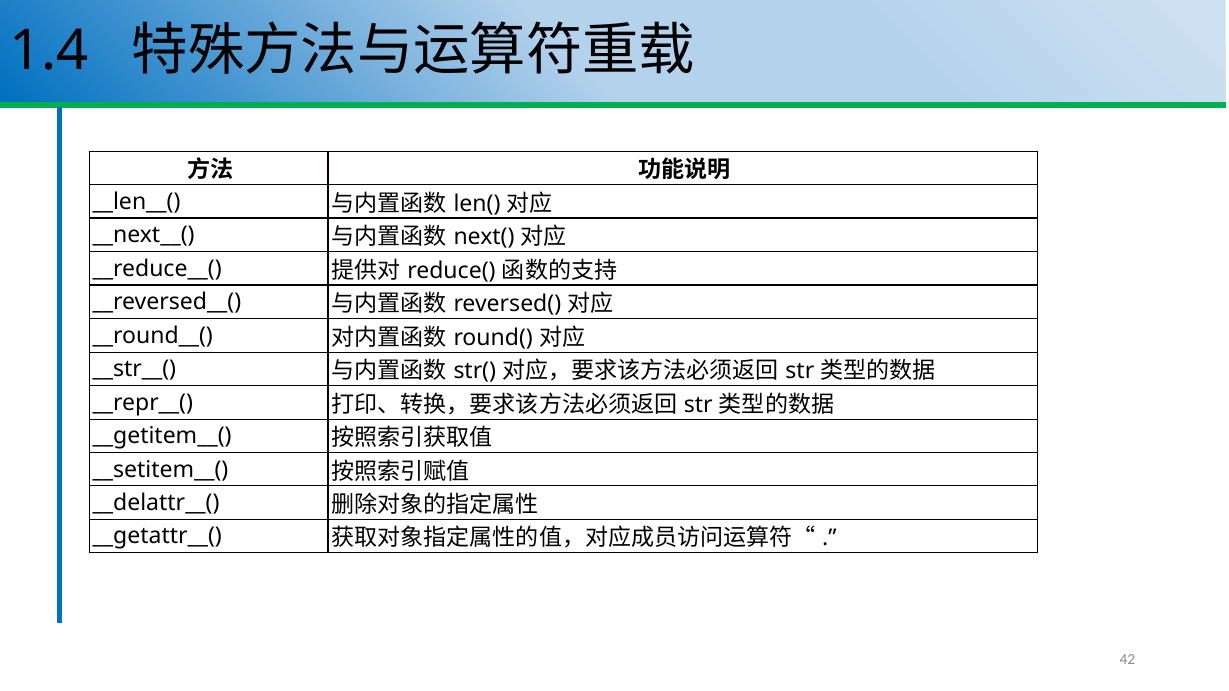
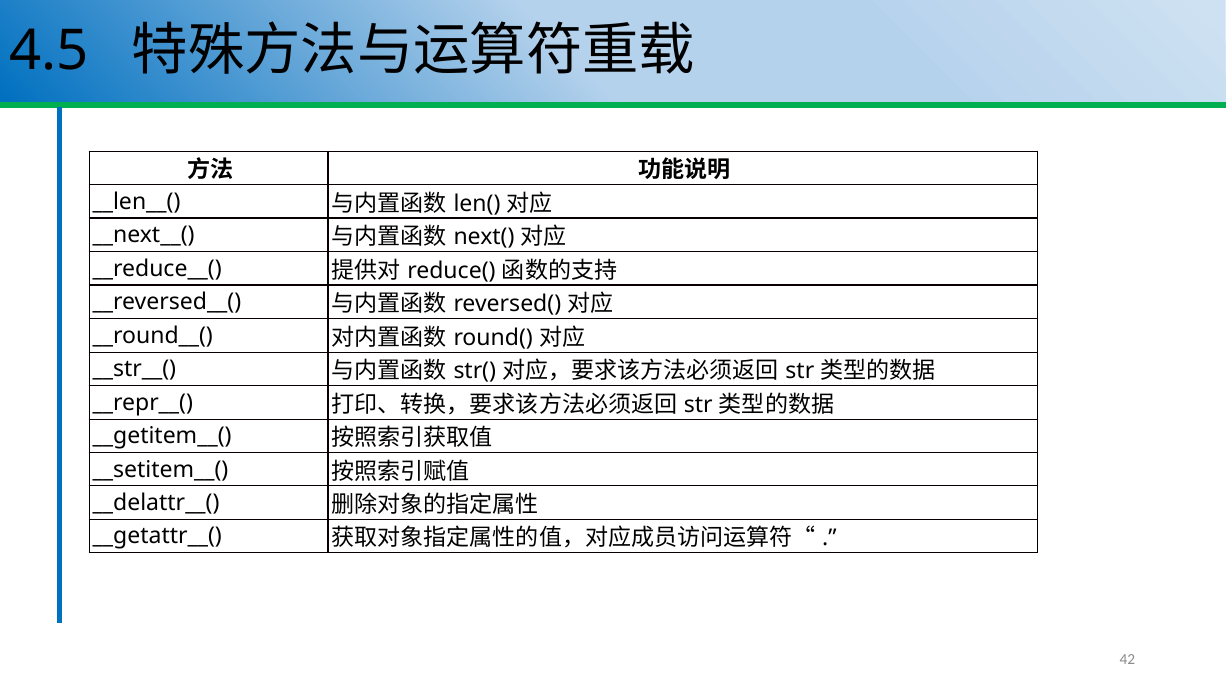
1.4: 1.4 -> 4.5
